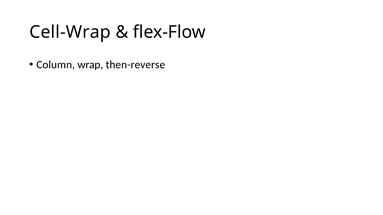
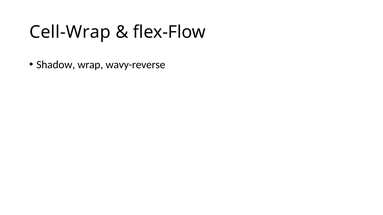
Column: Column -> Shadow
then-reverse: then-reverse -> wavy-reverse
